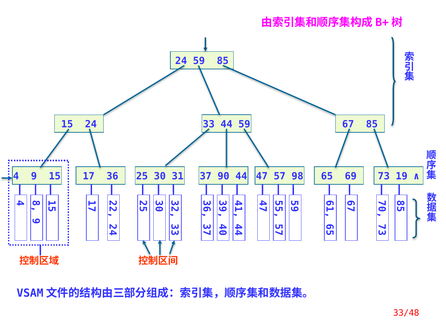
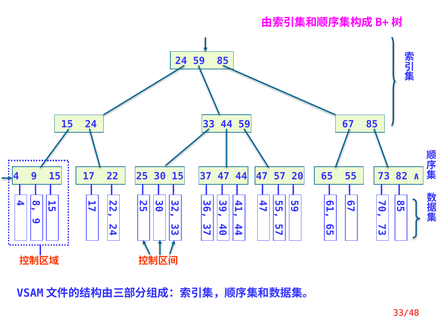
36: 36 -> 22
30 31: 31 -> 15
37 90: 90 -> 47
98: 98 -> 20
69: 69 -> 55
19: 19 -> 82
